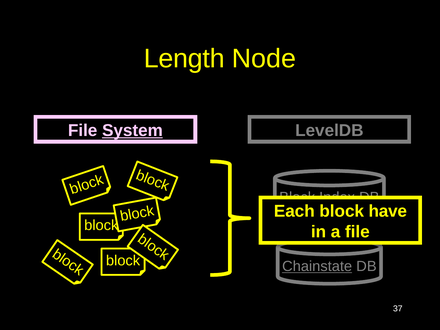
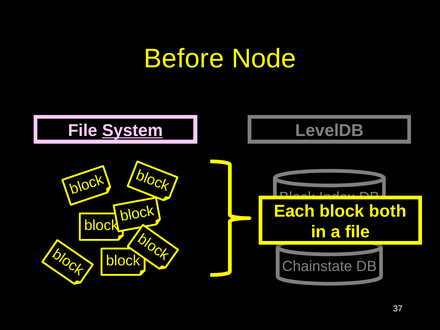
Length: Length -> Before
have: have -> both
Chainstate underline: present -> none
